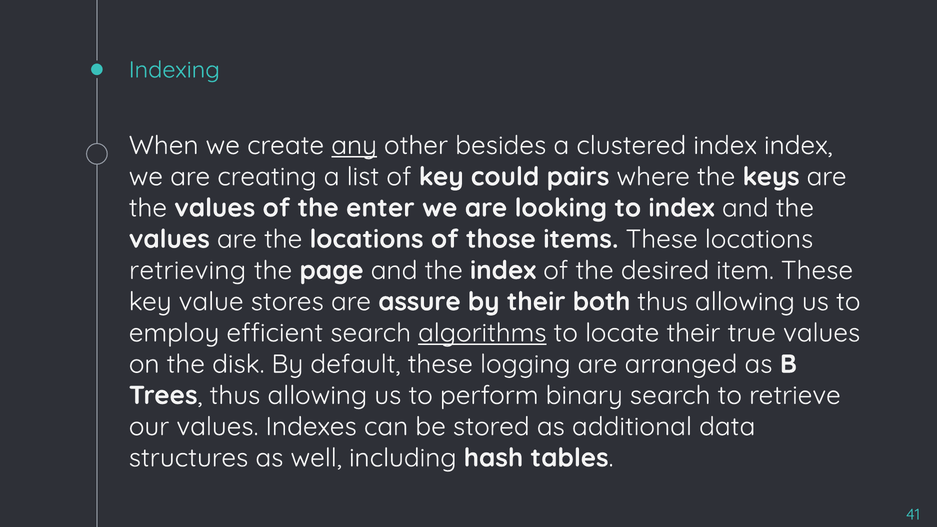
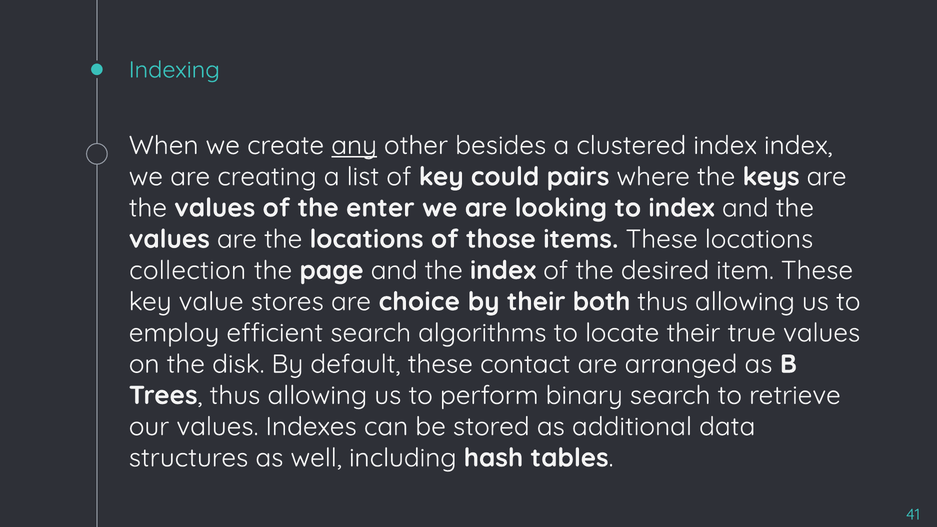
retrieving: retrieving -> collection
assure: assure -> choice
algorithms underline: present -> none
logging: logging -> contact
